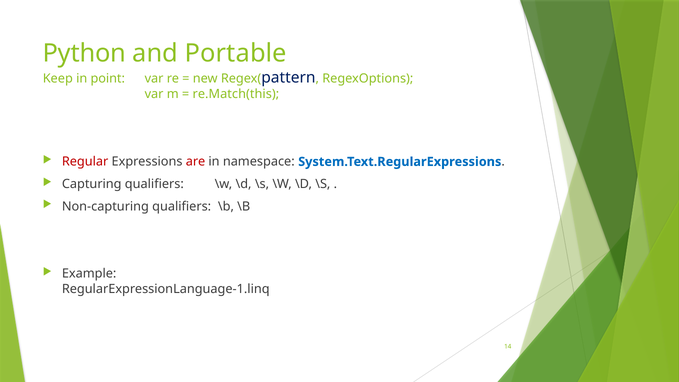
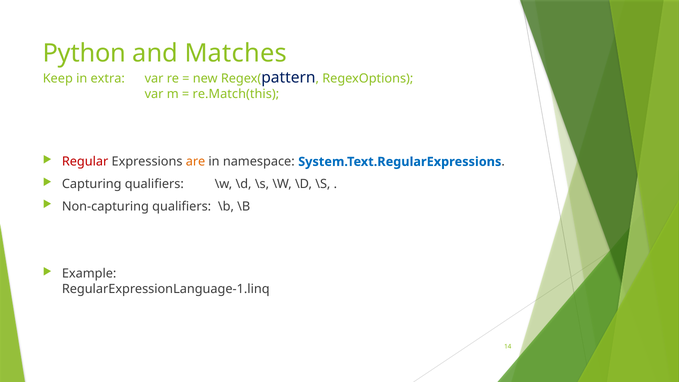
Portable: Portable -> Matches
point: point -> extra
are colour: red -> orange
